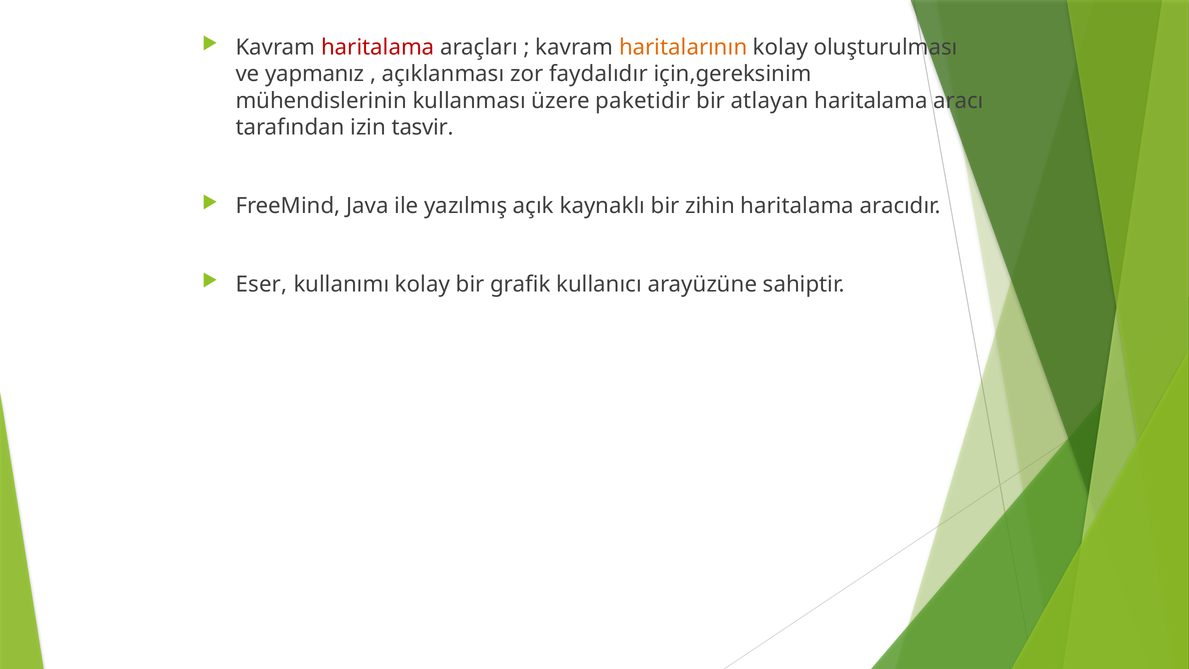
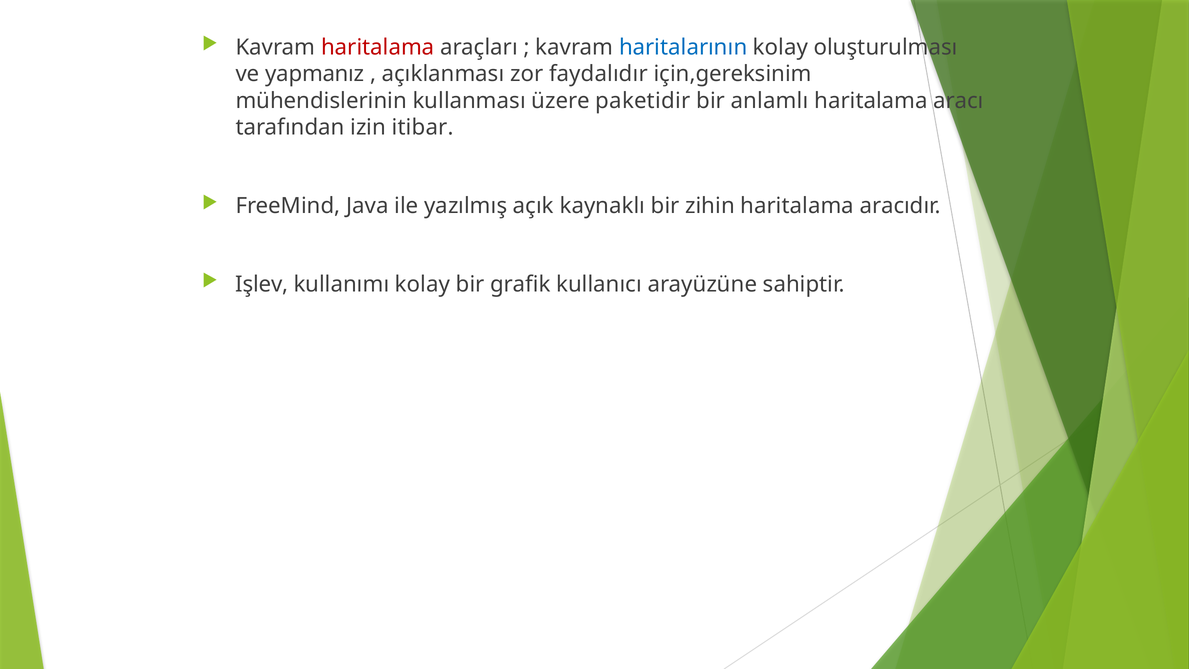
haritalarının colour: orange -> blue
atlayan: atlayan -> anlamlı
tasvir: tasvir -> itibar
Eser: Eser -> Işlev
